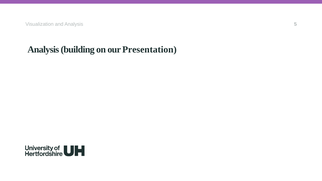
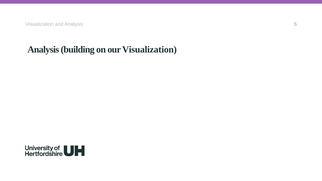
our Presentation: Presentation -> Visualization
